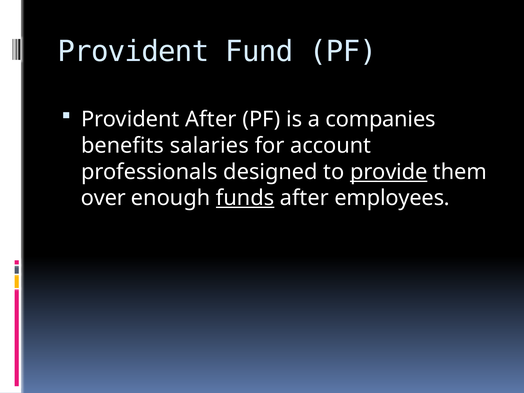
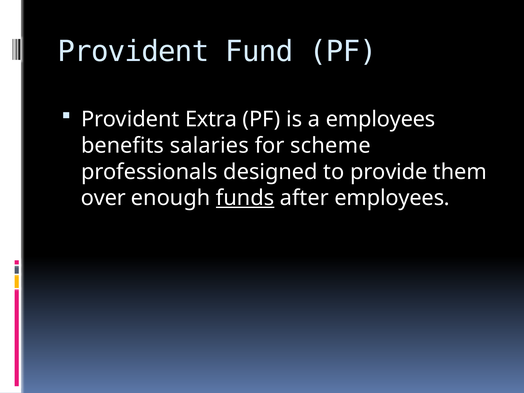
Provident After: After -> Extra
a companies: companies -> employees
account: account -> scheme
provide underline: present -> none
